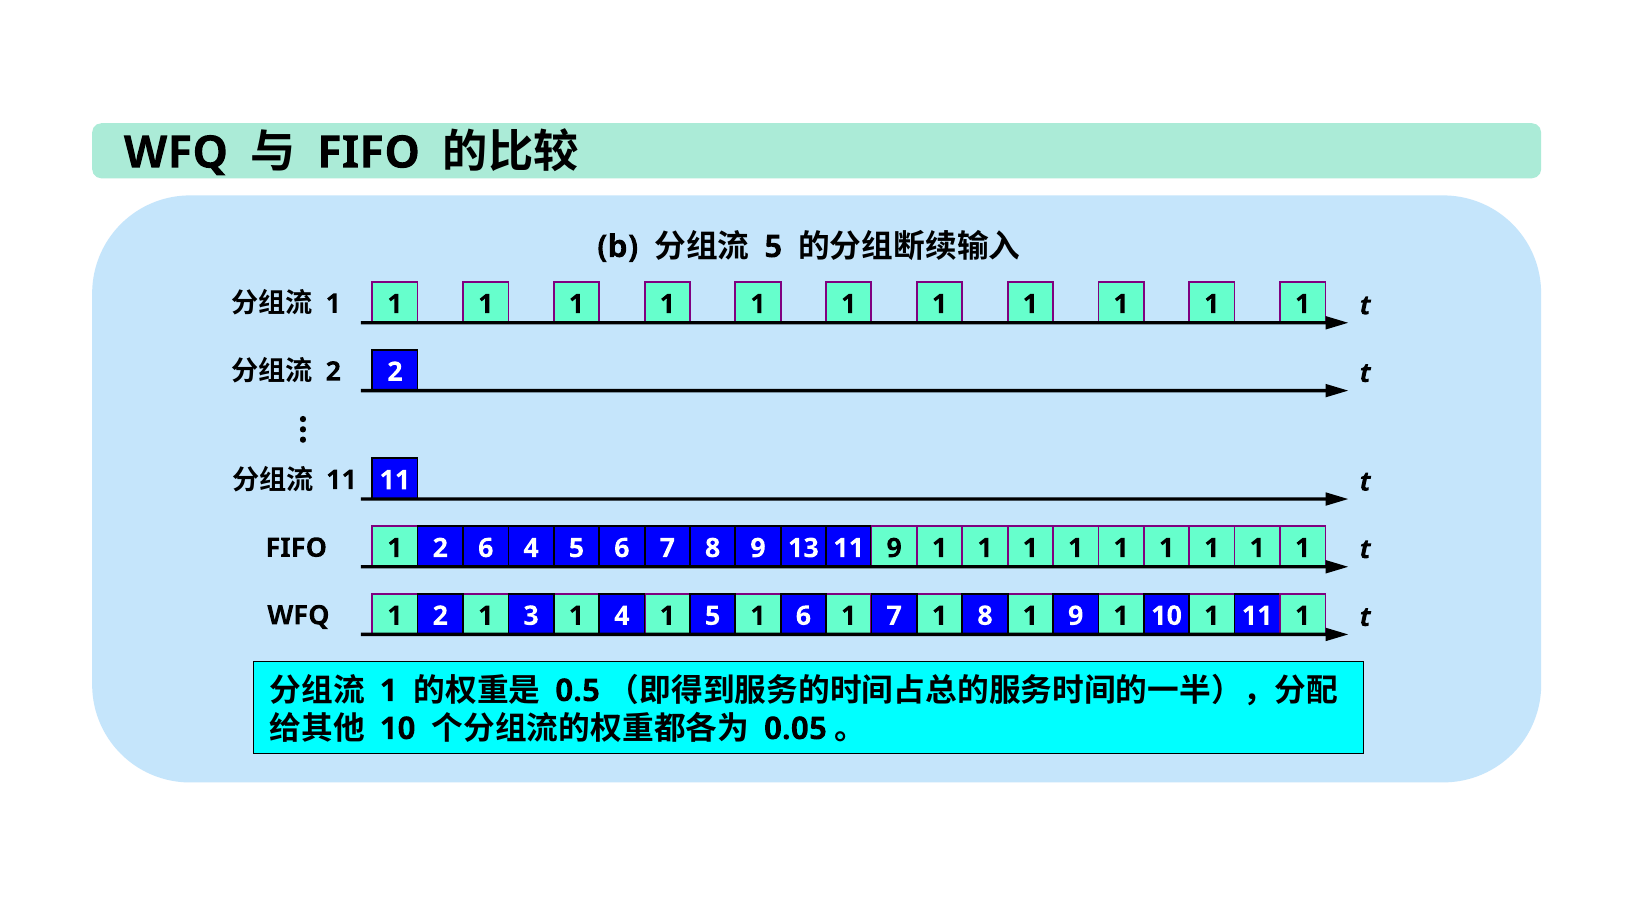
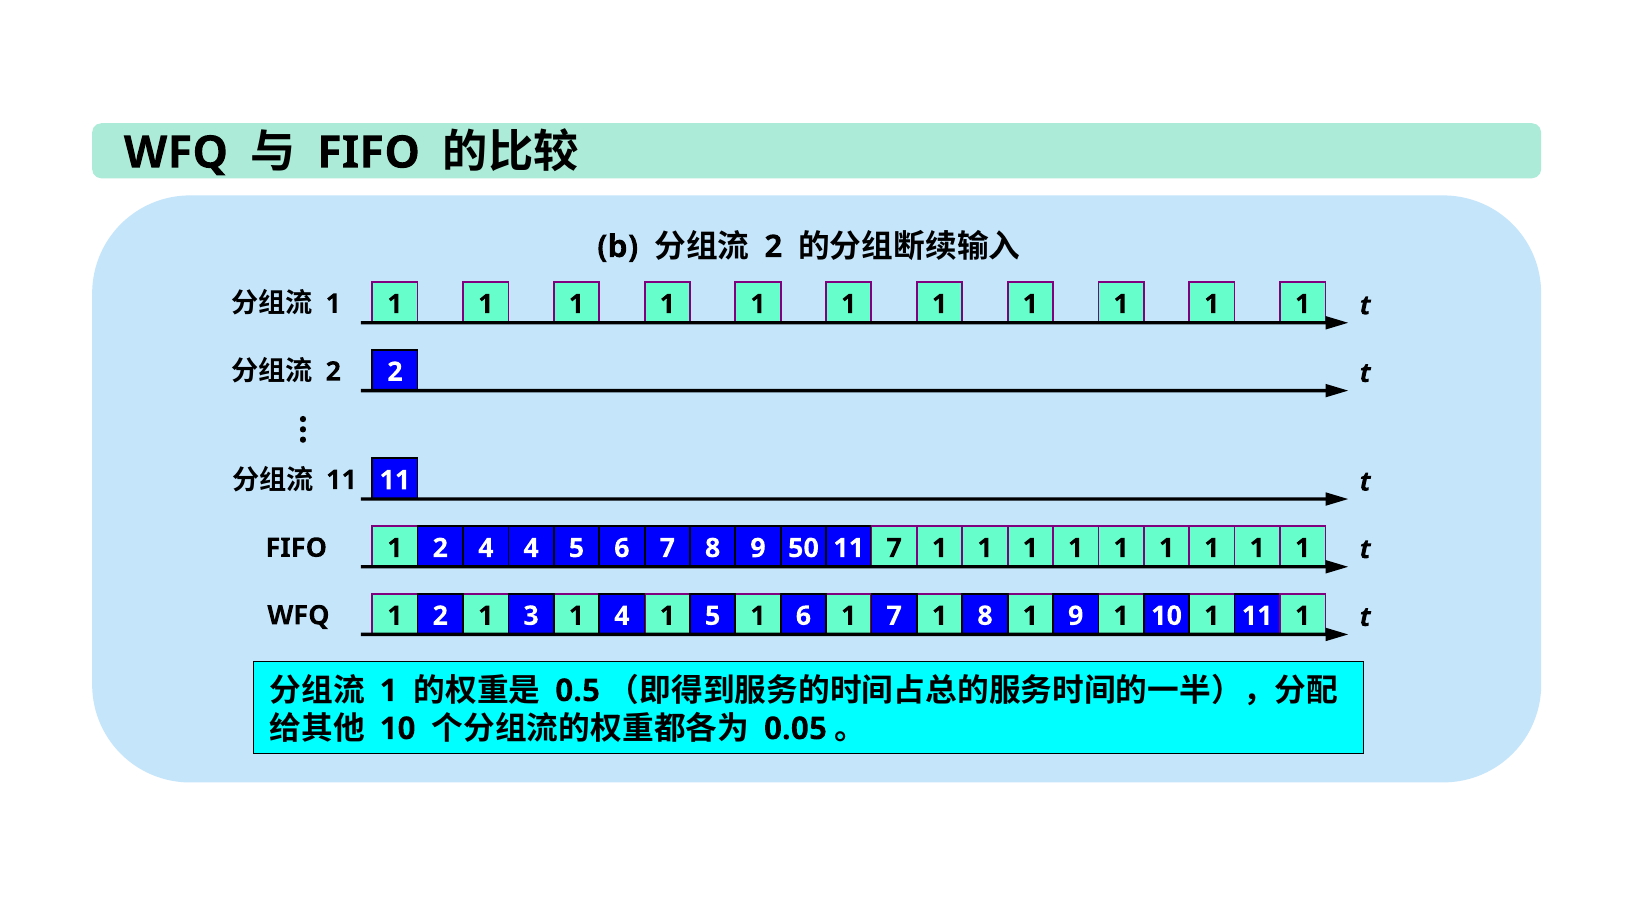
5 at (773, 247): 5 -> 2
2 6: 6 -> 4
13: 13 -> 50
11 9: 9 -> 7
